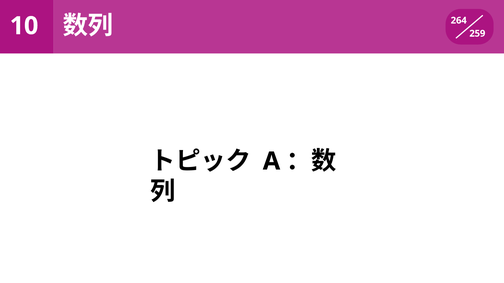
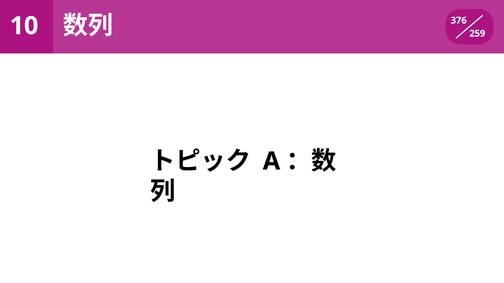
264: 264 -> 376
